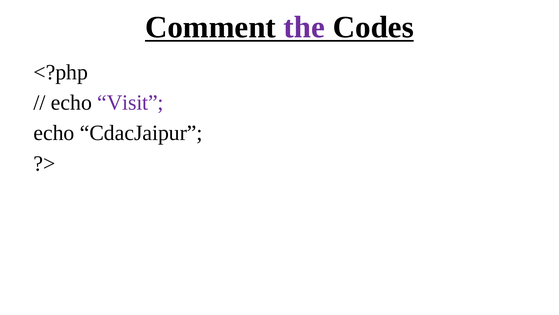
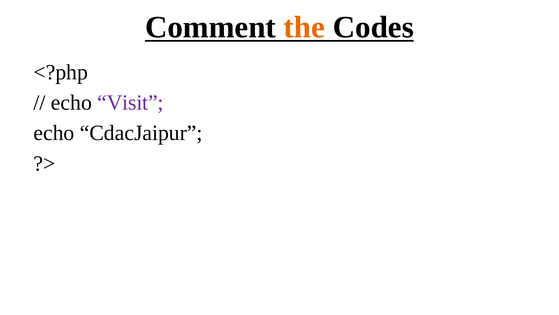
the colour: purple -> orange
